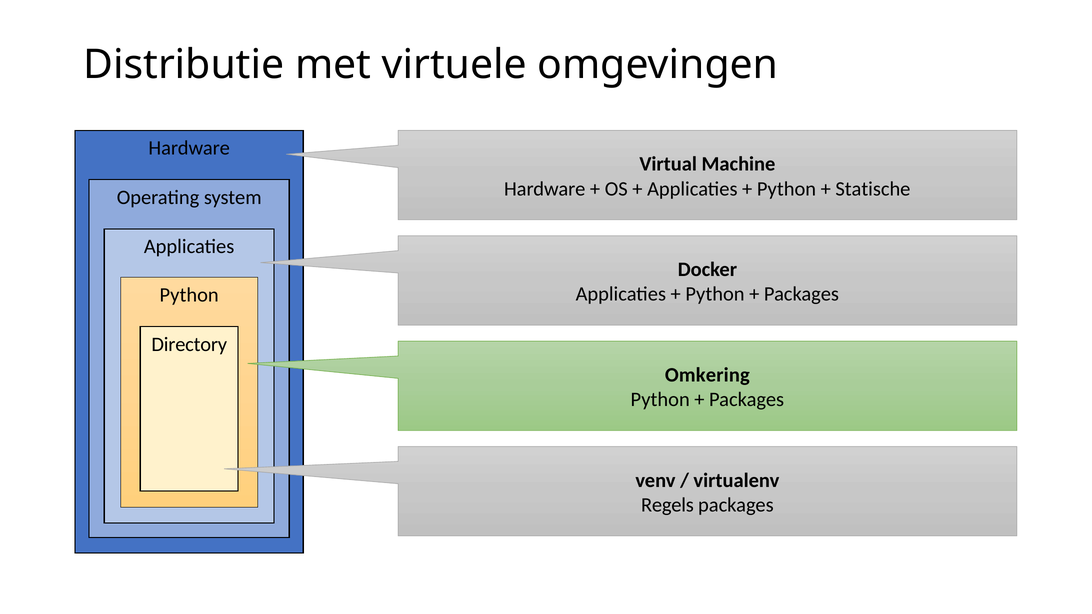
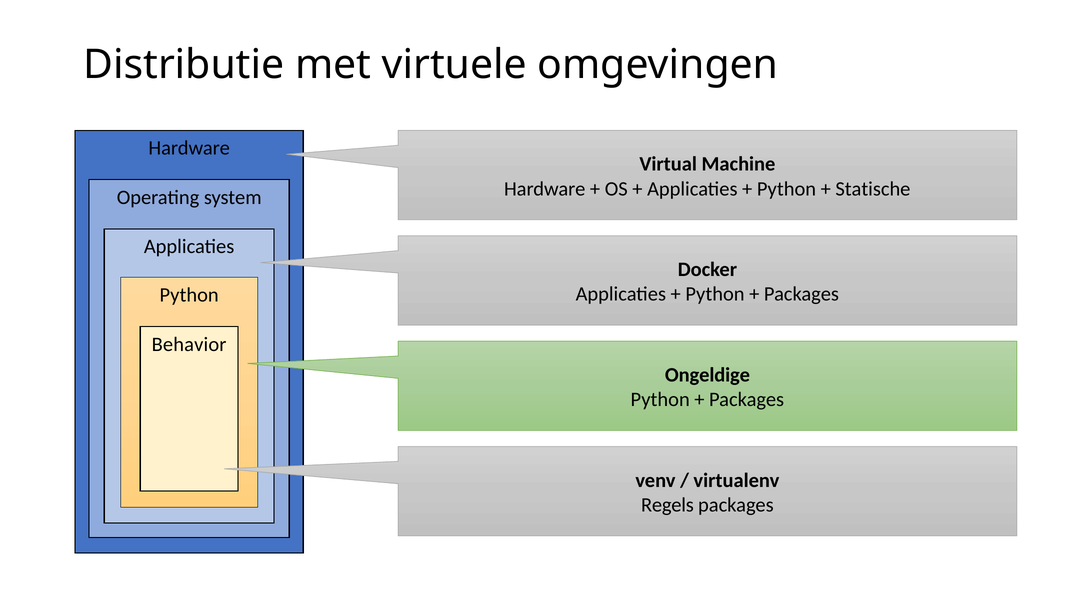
Directory: Directory -> Behavior
Omkering: Omkering -> Ongeldige
